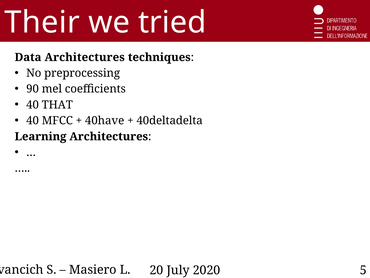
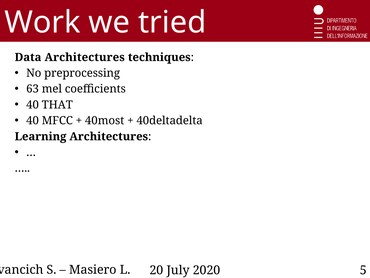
Their: Their -> Work
90: 90 -> 63
40have: 40have -> 40most
